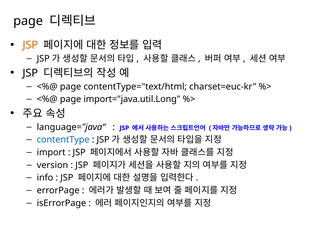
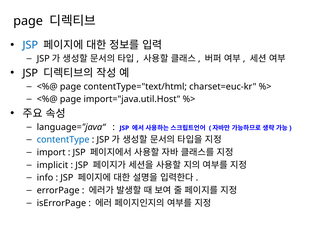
JSP at (30, 45) colour: orange -> blue
import="java.util.Long: import="java.util.Long -> import="java.util.Host
version: version -> implicit
